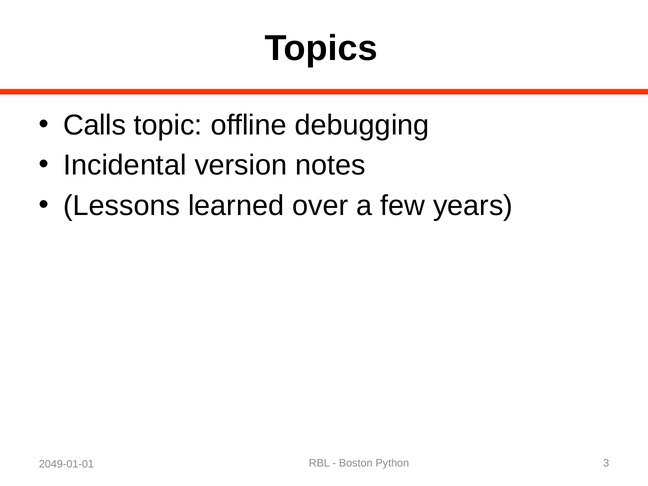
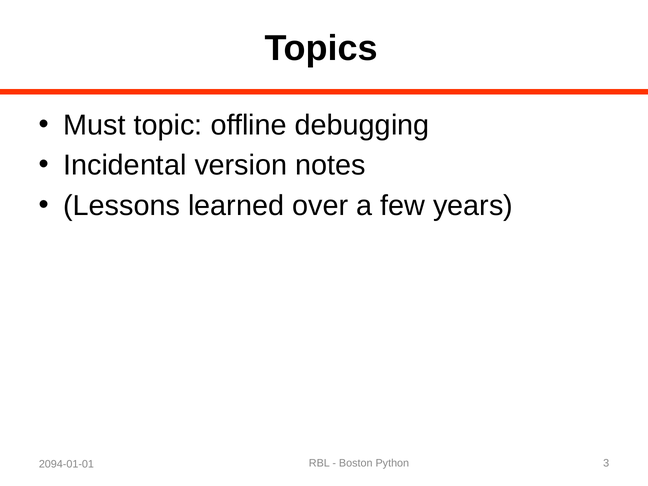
Calls: Calls -> Must
2049-01-01: 2049-01-01 -> 2094-01-01
